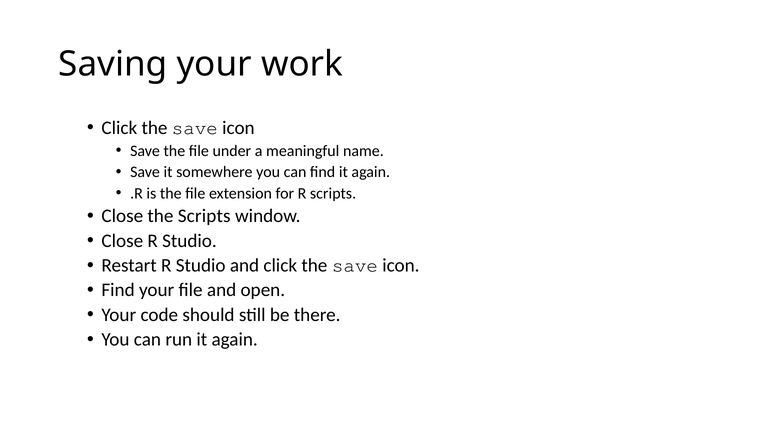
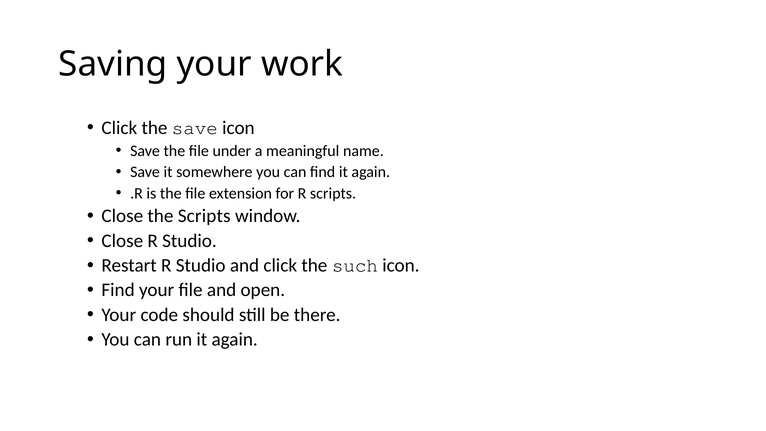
and click the save: save -> such
